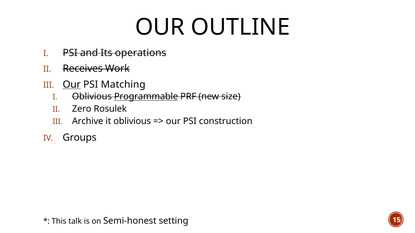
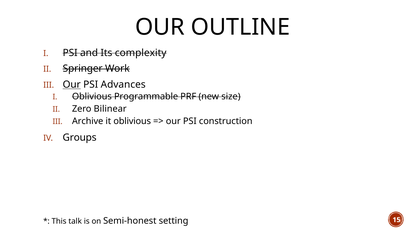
operations: operations -> complexity
Receives: Receives -> Springer
Matching: Matching -> Advances
Programmable underline: present -> none
Rosulek: Rosulek -> Bilinear
